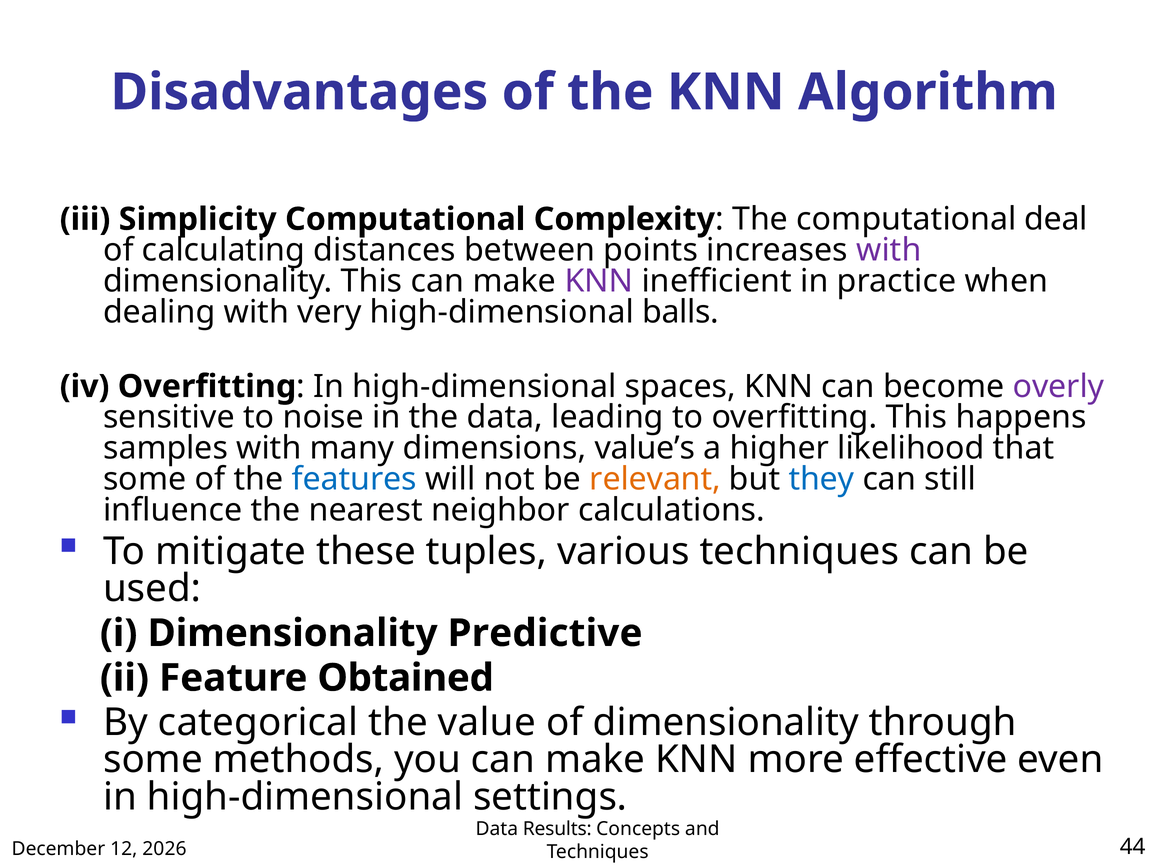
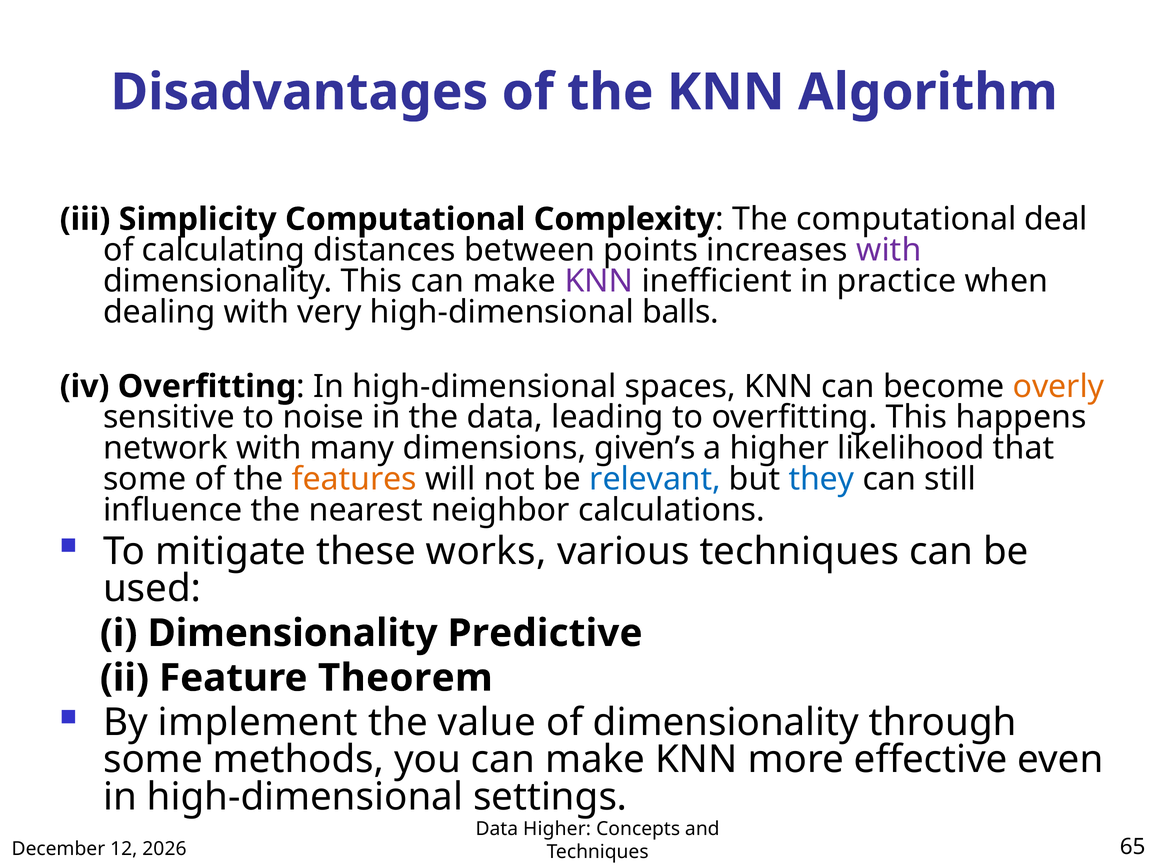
overly colour: purple -> orange
samples: samples -> network
value’s: value’s -> given’s
features colour: blue -> orange
relevant colour: orange -> blue
tuples: tuples -> works
Obtained: Obtained -> Theorem
categorical: categorical -> implement
Data Results: Results -> Higher
44: 44 -> 65
